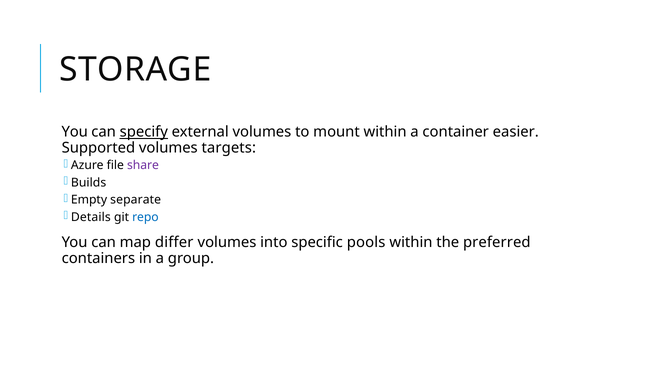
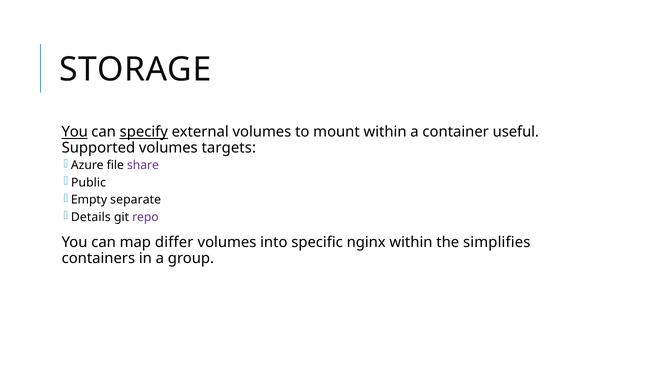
You at (75, 132) underline: none -> present
easier: easier -> useful
Builds: Builds -> Public
repo colour: blue -> purple
pools: pools -> nginx
preferred: preferred -> simplifies
